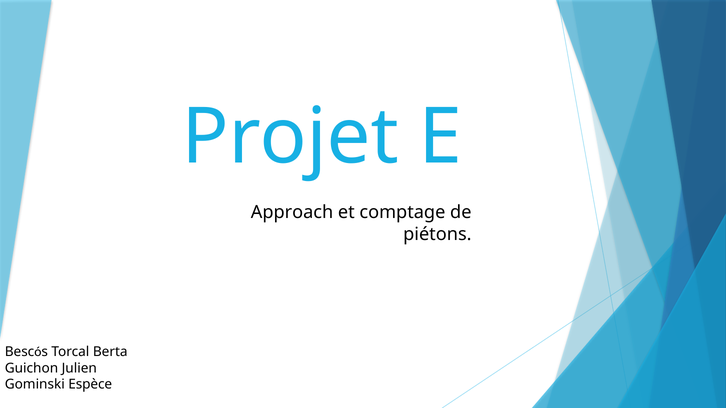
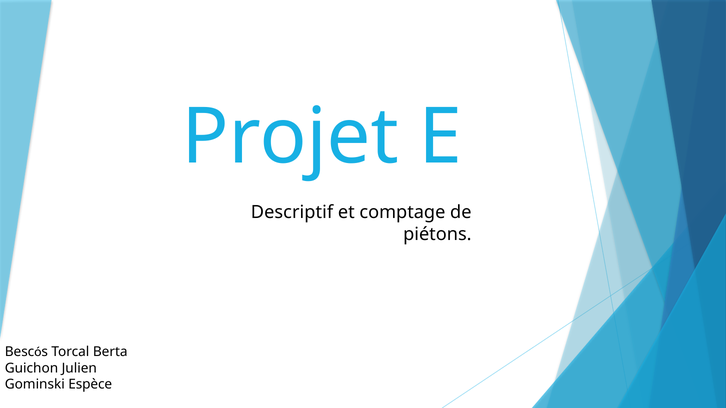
Approach: Approach -> Descriptif
